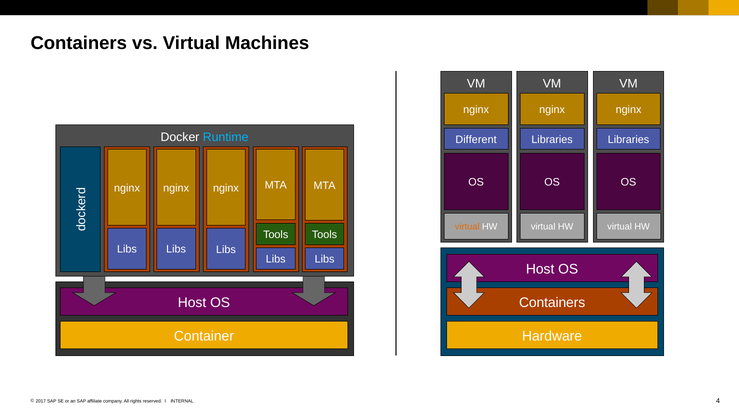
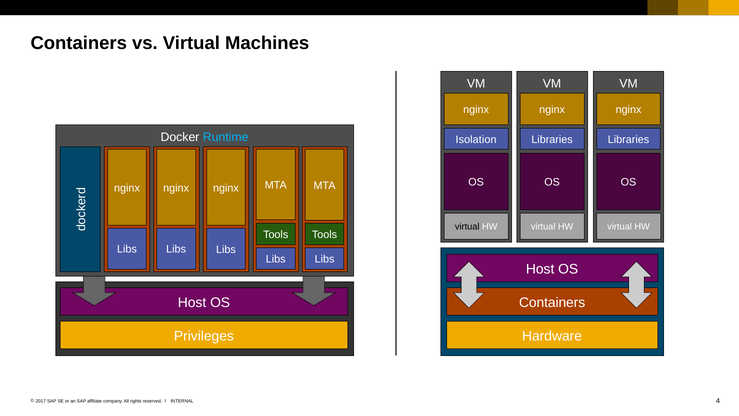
Different: Different -> Isolation
virtual at (467, 227) colour: orange -> black
Container: Container -> Privileges
